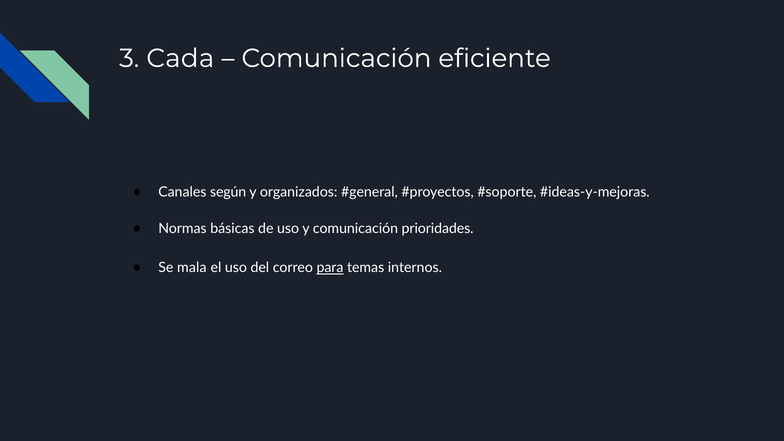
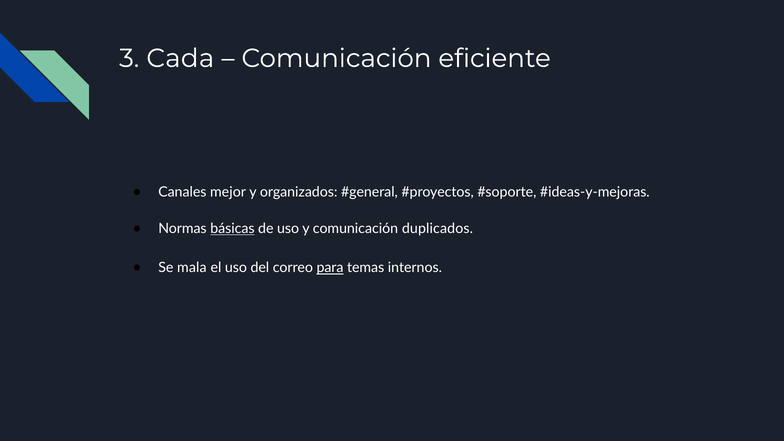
según: según -> mejor
básicas underline: none -> present
prioridades: prioridades -> duplicados
